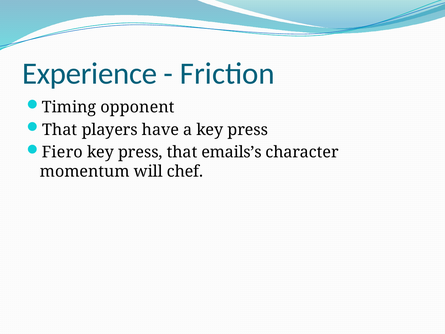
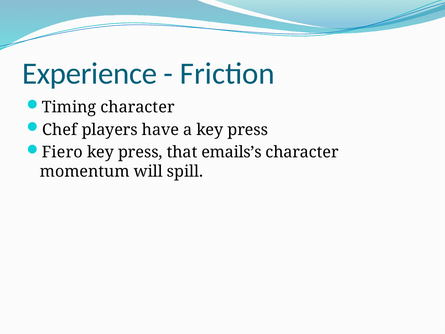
Timing opponent: opponent -> character
That at (60, 130): That -> Chef
chef: chef -> spill
